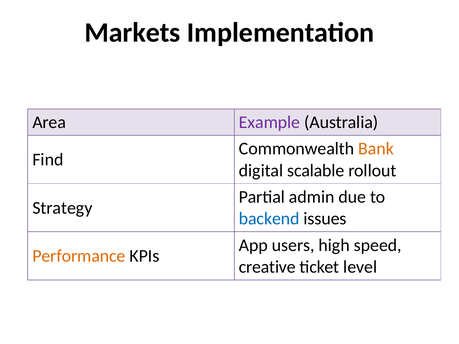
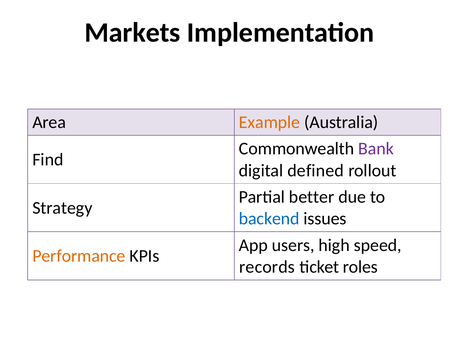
Example colour: purple -> orange
Bank colour: orange -> purple
scalable: scalable -> defined
admin: admin -> better
creative: creative -> records
level: level -> roles
